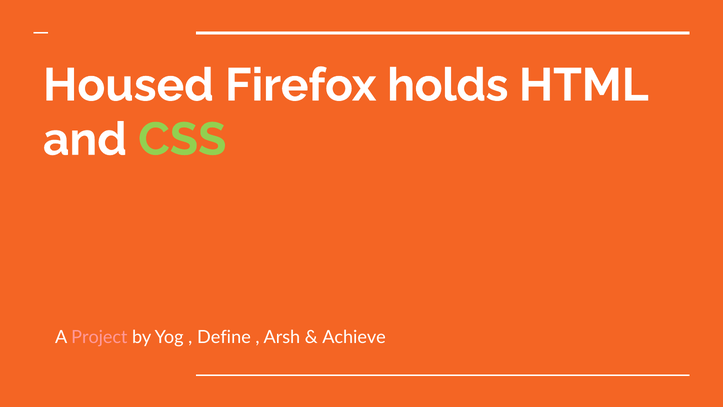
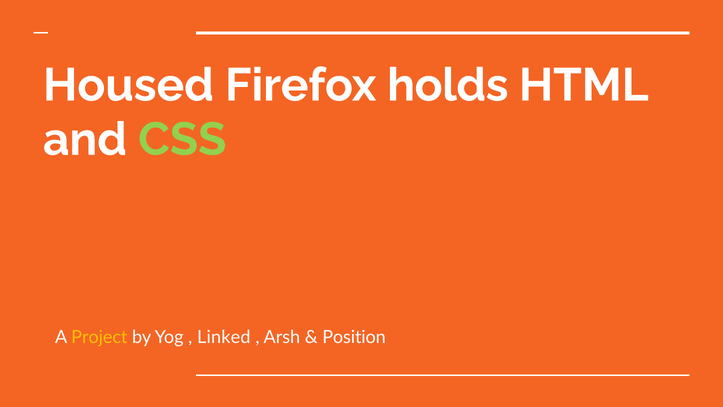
Project colour: pink -> yellow
Define: Define -> Linked
Achieve: Achieve -> Position
